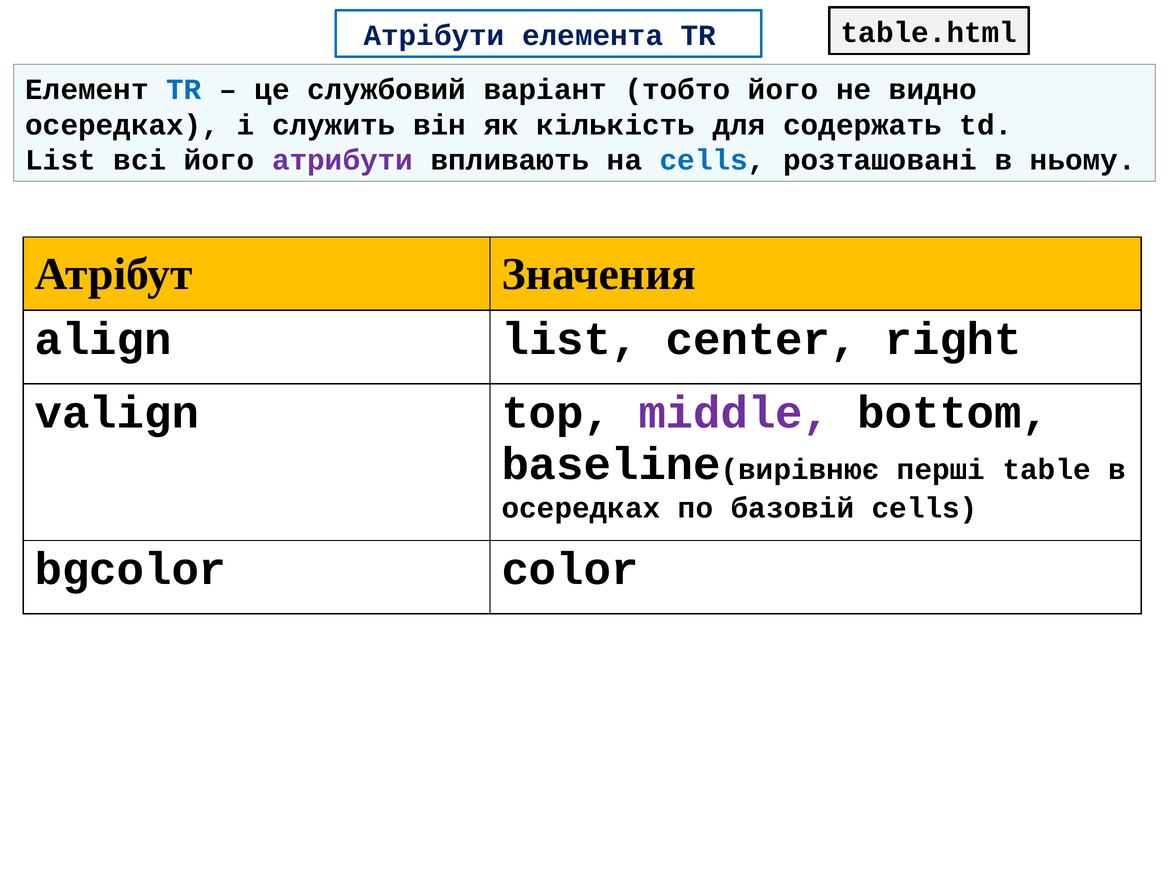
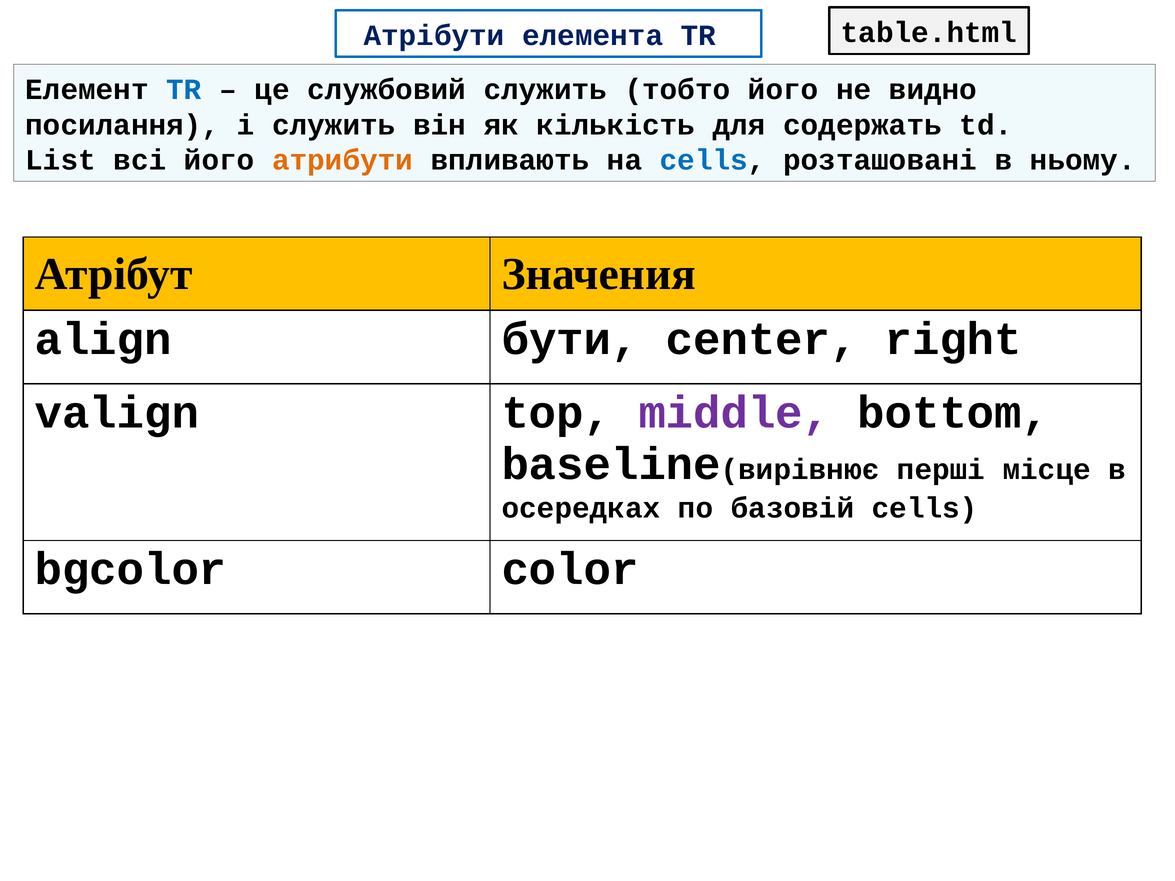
службовий варіант: варіант -> служить
осередках at (122, 125): осередках -> посилання
атрибути colour: purple -> orange
align list: list -> бути
table: table -> місце
